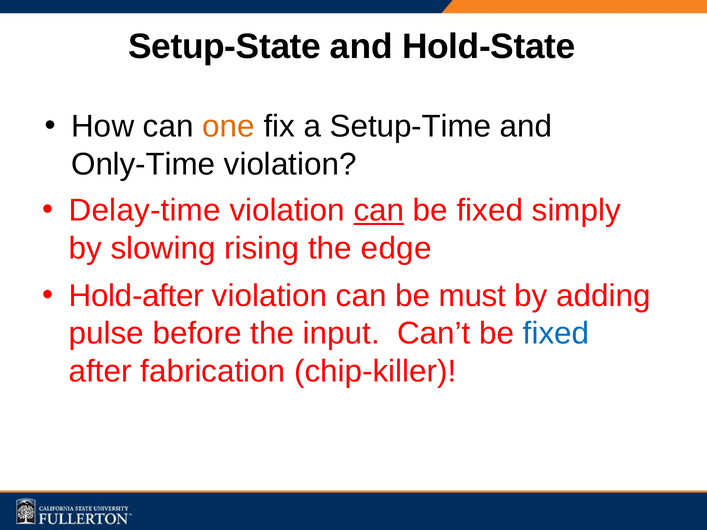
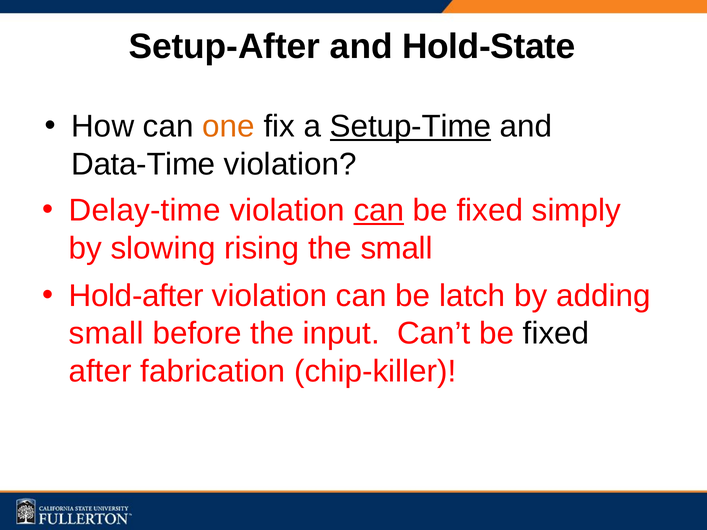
Setup-State: Setup-State -> Setup-After
Setup-Time underline: none -> present
Only-Time: Only-Time -> Data-Time
the edge: edge -> small
must: must -> latch
pulse at (106, 334): pulse -> small
fixed at (556, 334) colour: blue -> black
